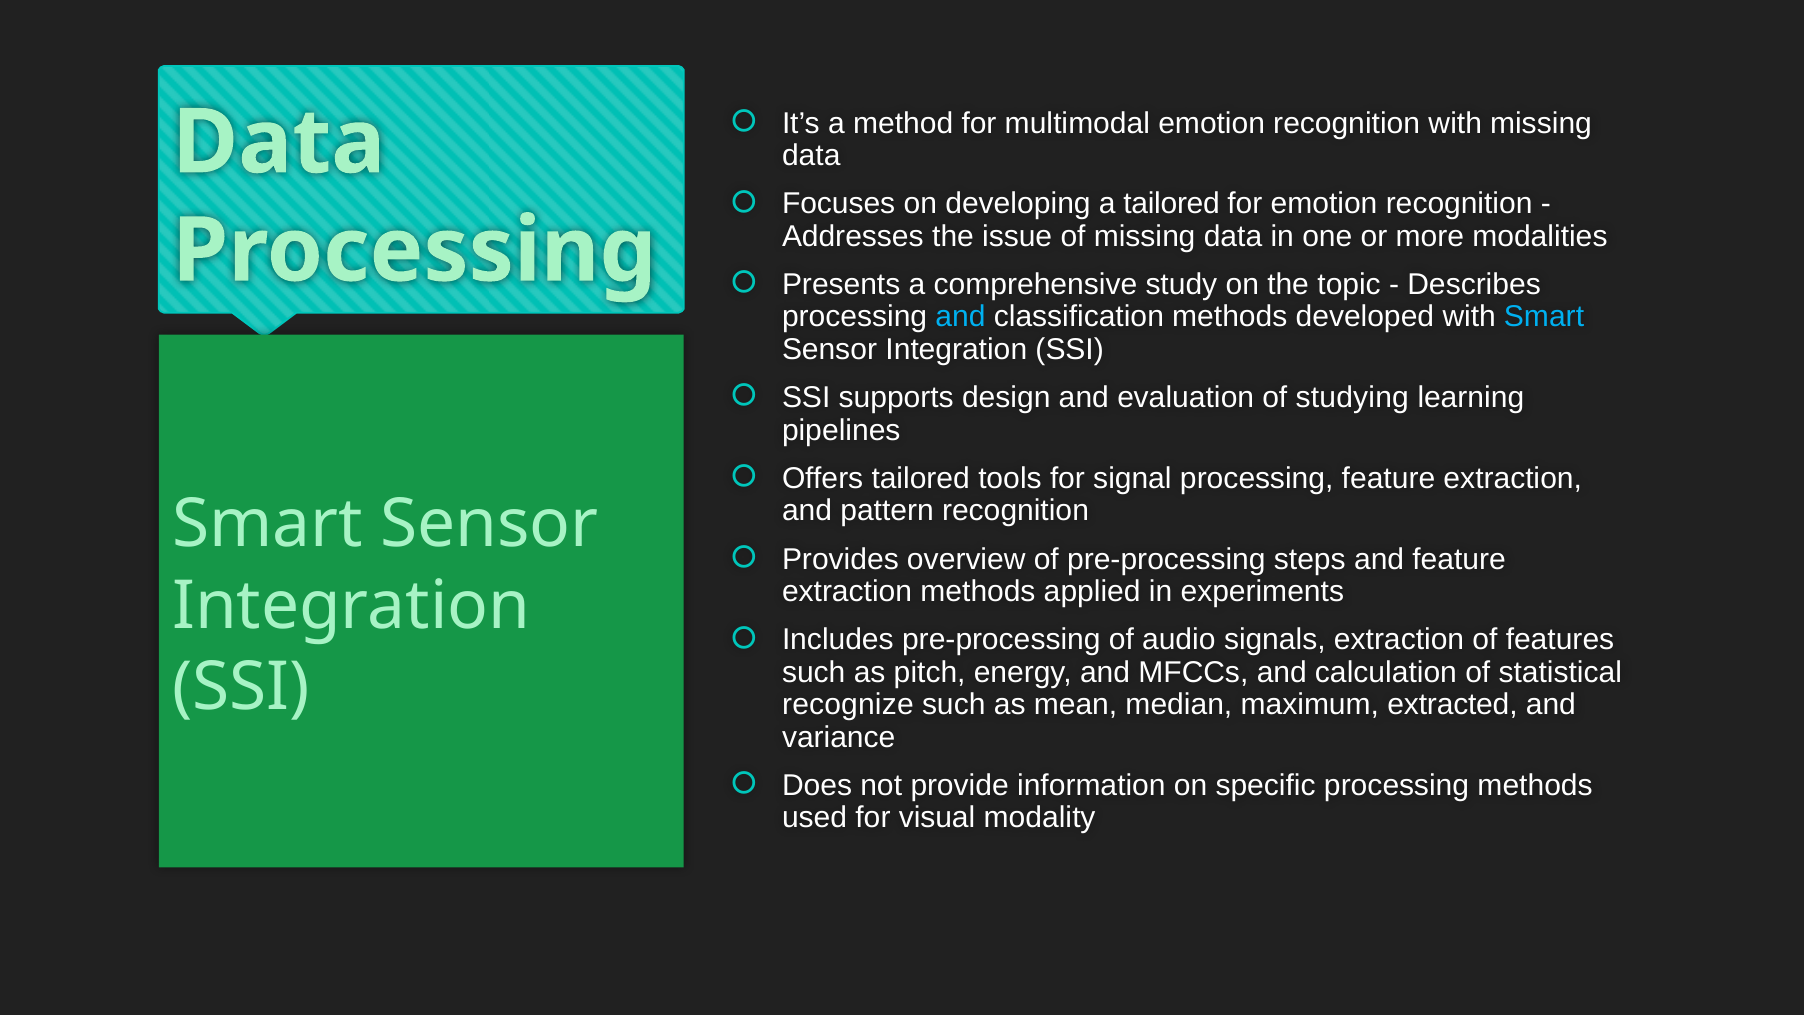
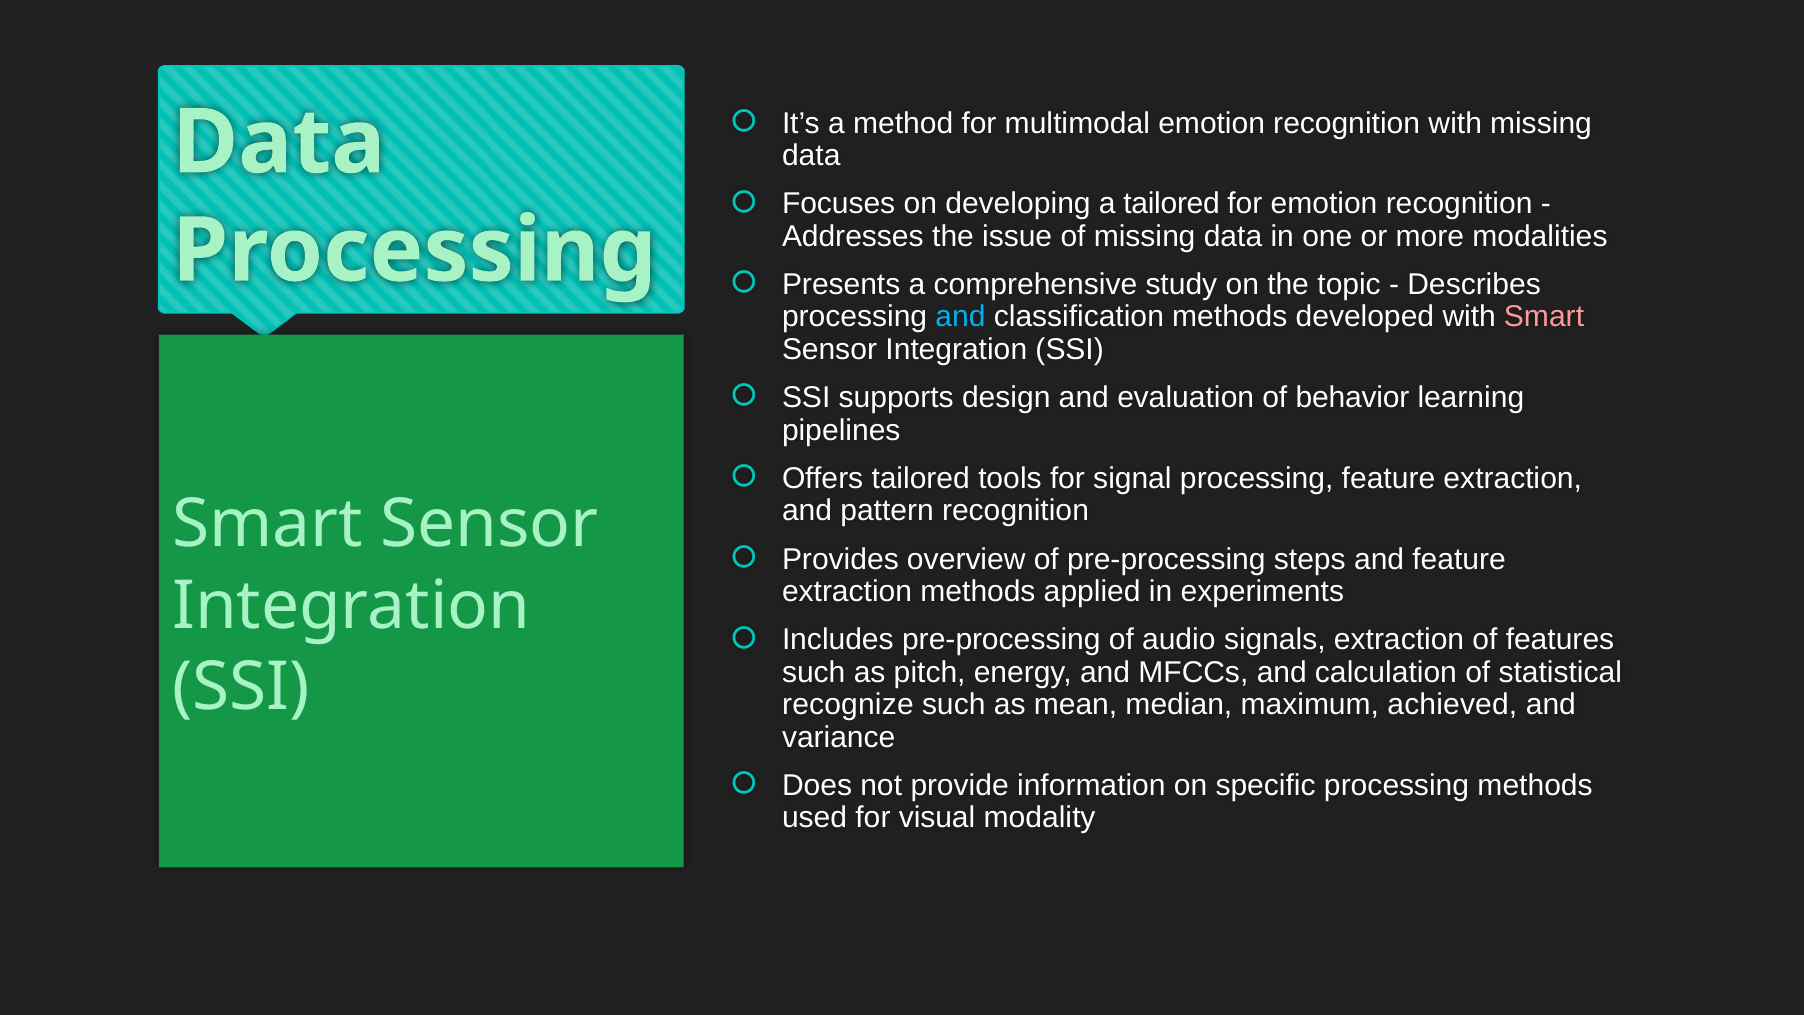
Smart at (1544, 317) colour: light blue -> pink
studying: studying -> behavior
extracted: extracted -> achieved
